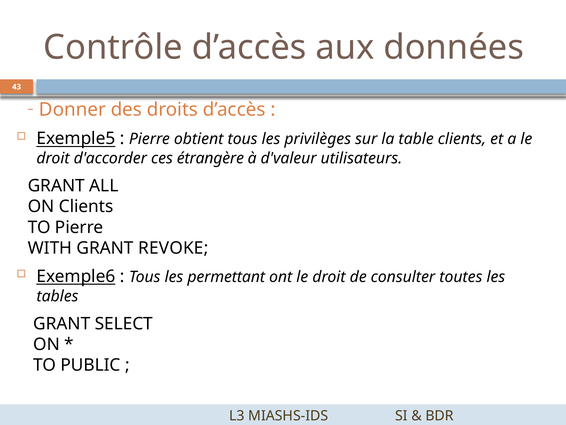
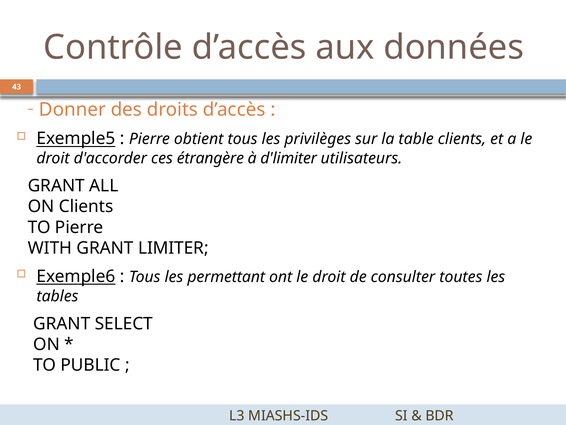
d'valeur: d'valeur -> d'limiter
REVOKE: REVOKE -> LIMITER
